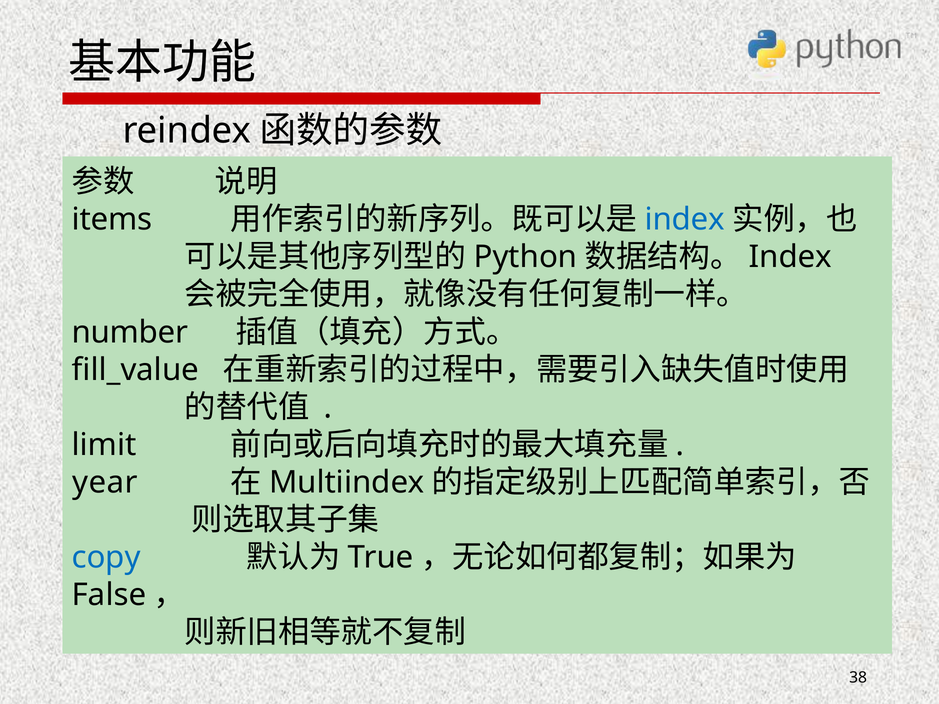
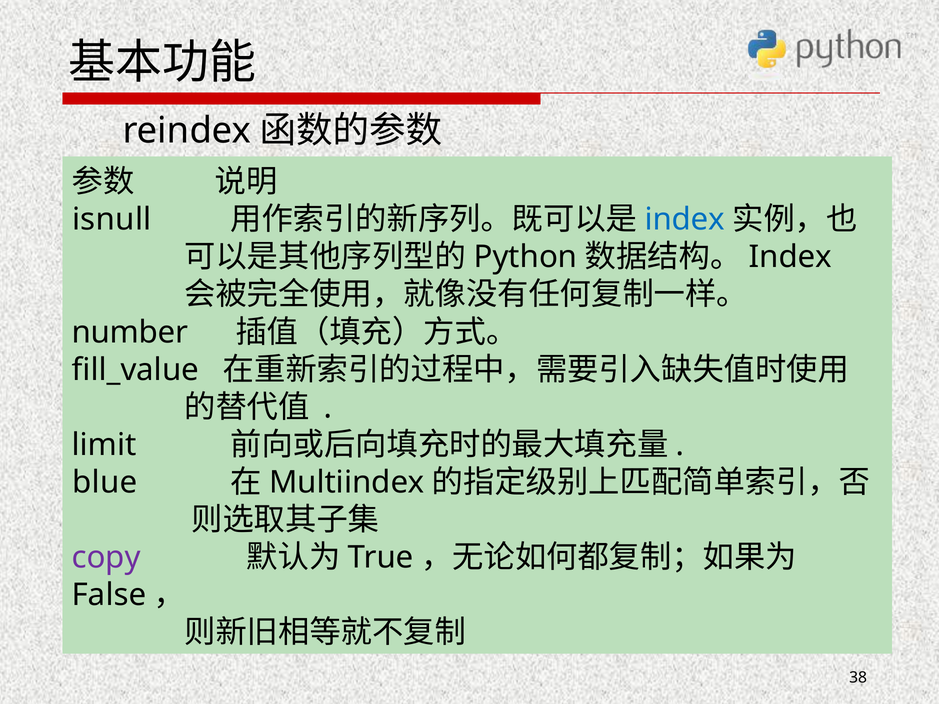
items: items -> isnull
year: year -> blue
copy colour: blue -> purple
